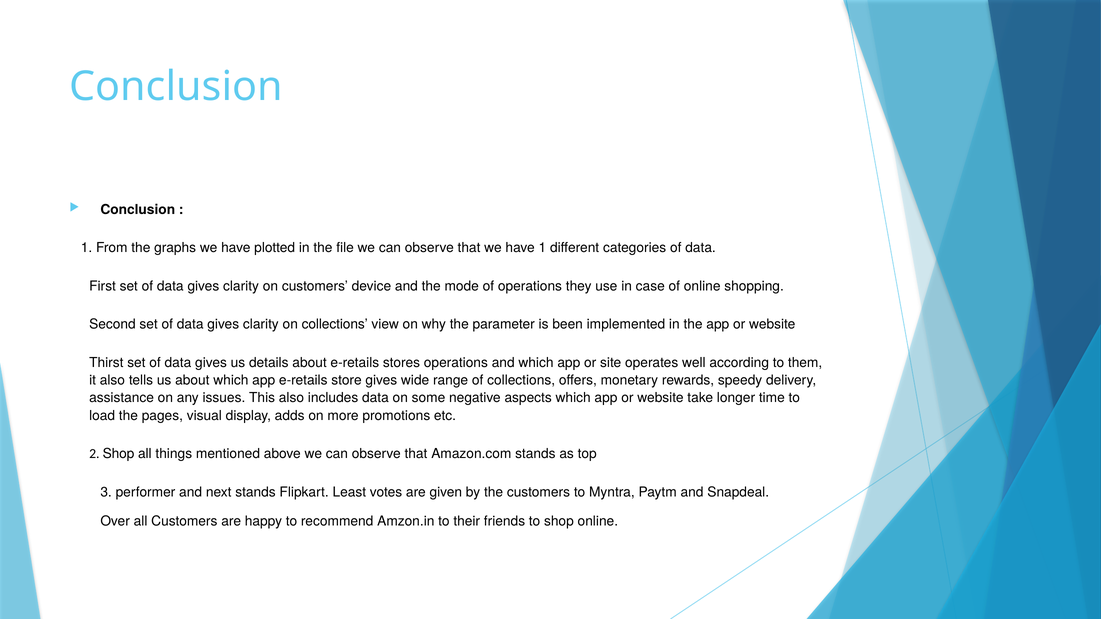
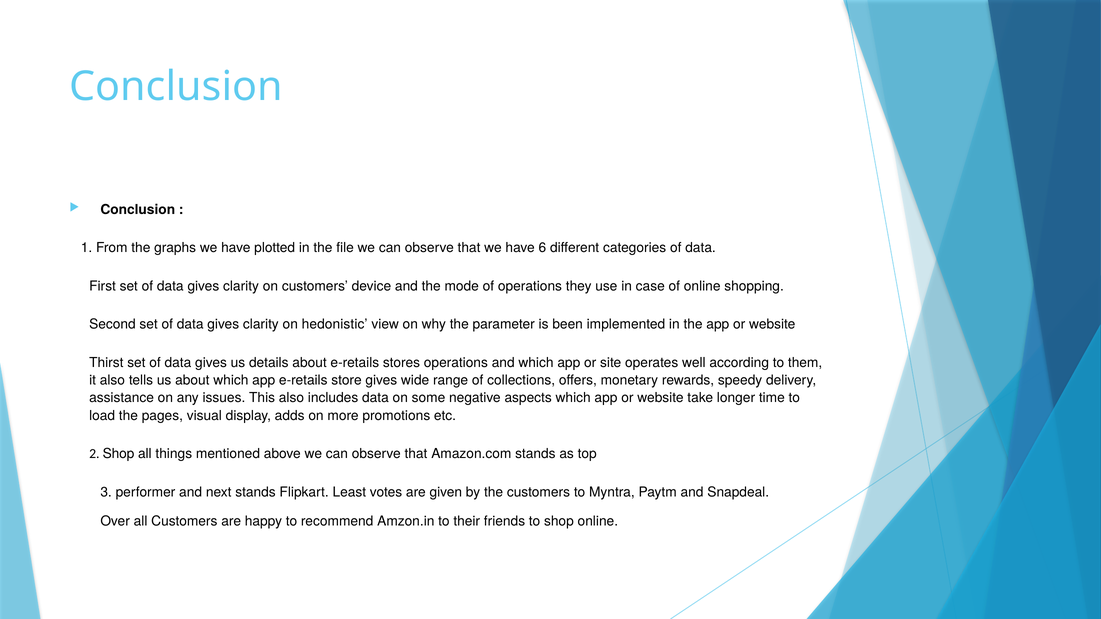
have 1: 1 -> 6
on collections: collections -> hedonistic
